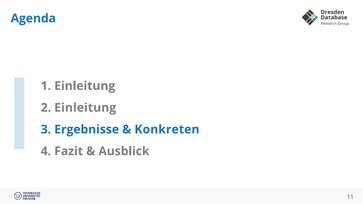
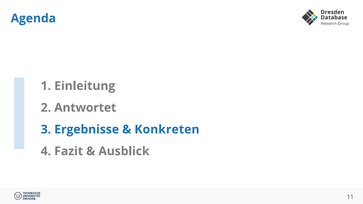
2 Einleitung: Einleitung -> Antwortet
